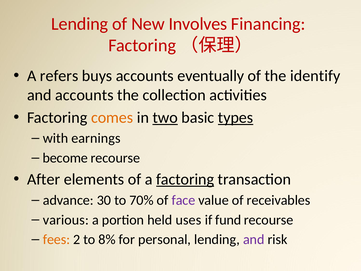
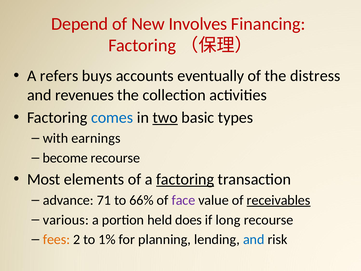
Lending at (80, 24): Lending -> Depend
identify: identify -> distress
and accounts: accounts -> revenues
comes colour: orange -> blue
types underline: present -> none
After: After -> Most
30: 30 -> 71
70%: 70% -> 66%
receivables underline: none -> present
uses: uses -> does
fund: fund -> long
8%: 8% -> 1%
personal: personal -> planning
and at (254, 239) colour: purple -> blue
